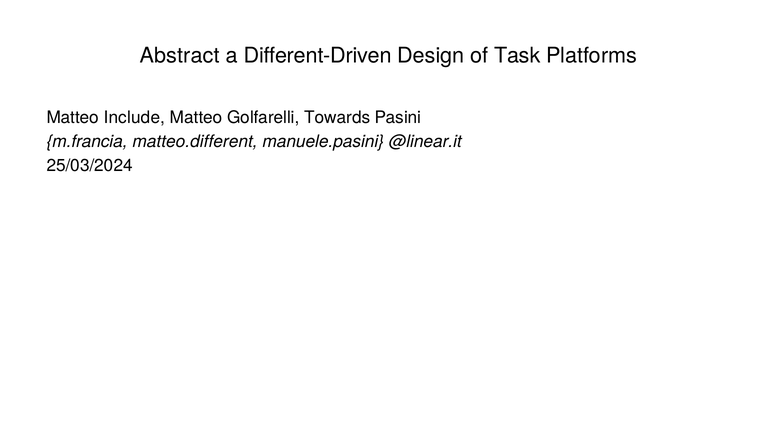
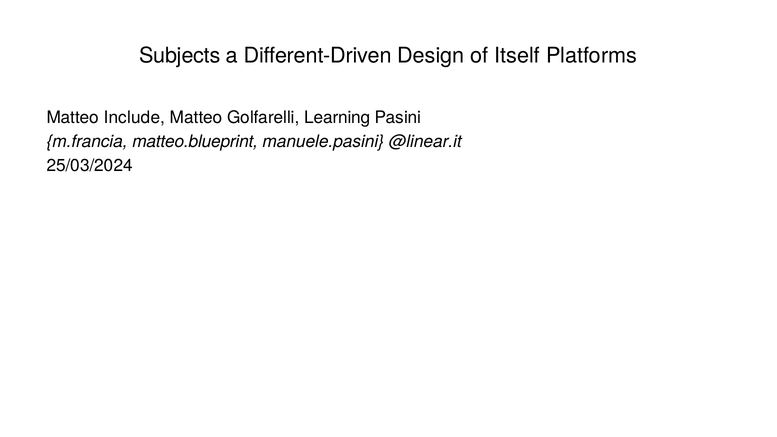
Abstract: Abstract -> Subjects
Task: Task -> Itself
Towards: Towards -> Learning
matteo.different: matteo.different -> matteo.blueprint
